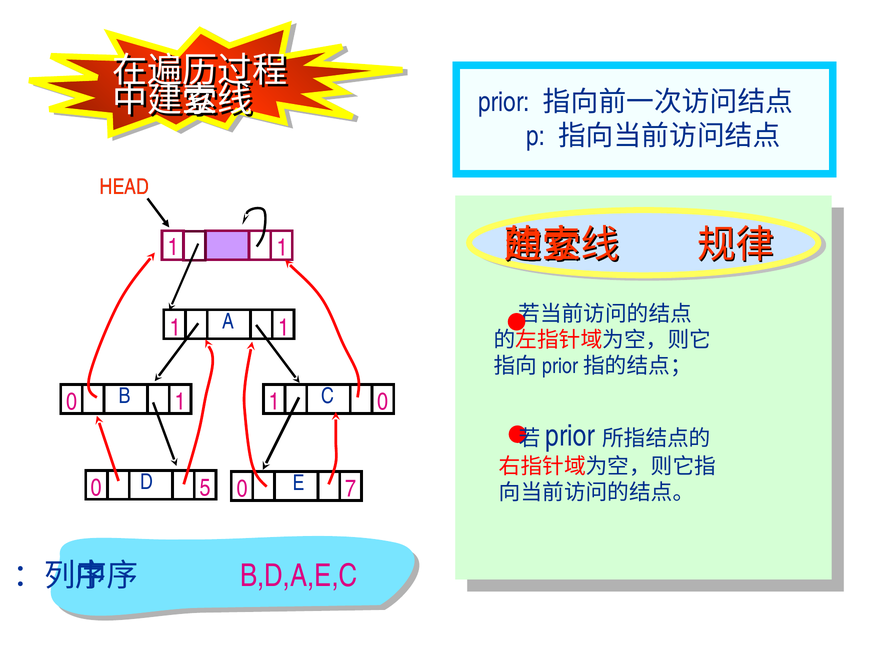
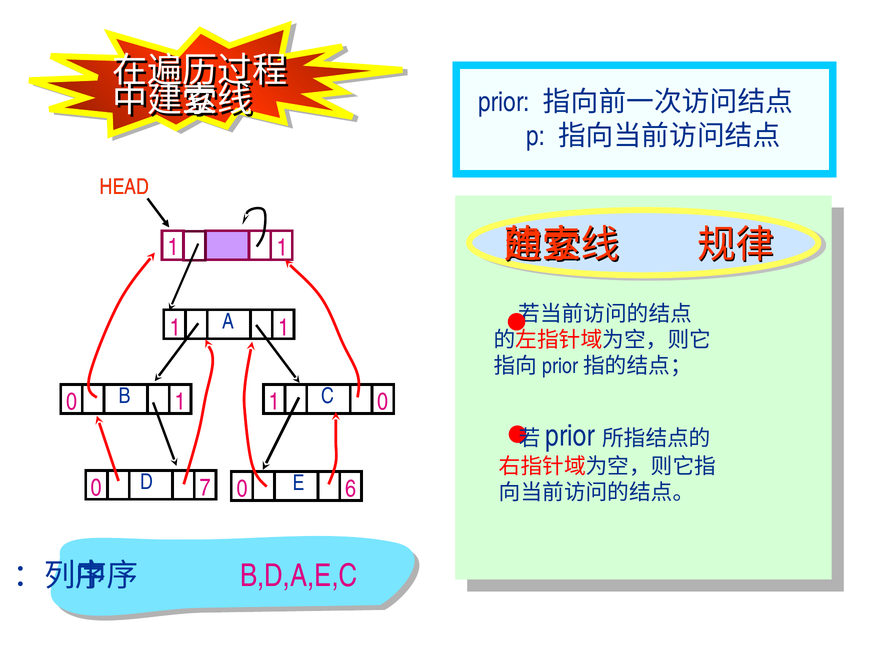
5: 5 -> 7
7: 7 -> 6
